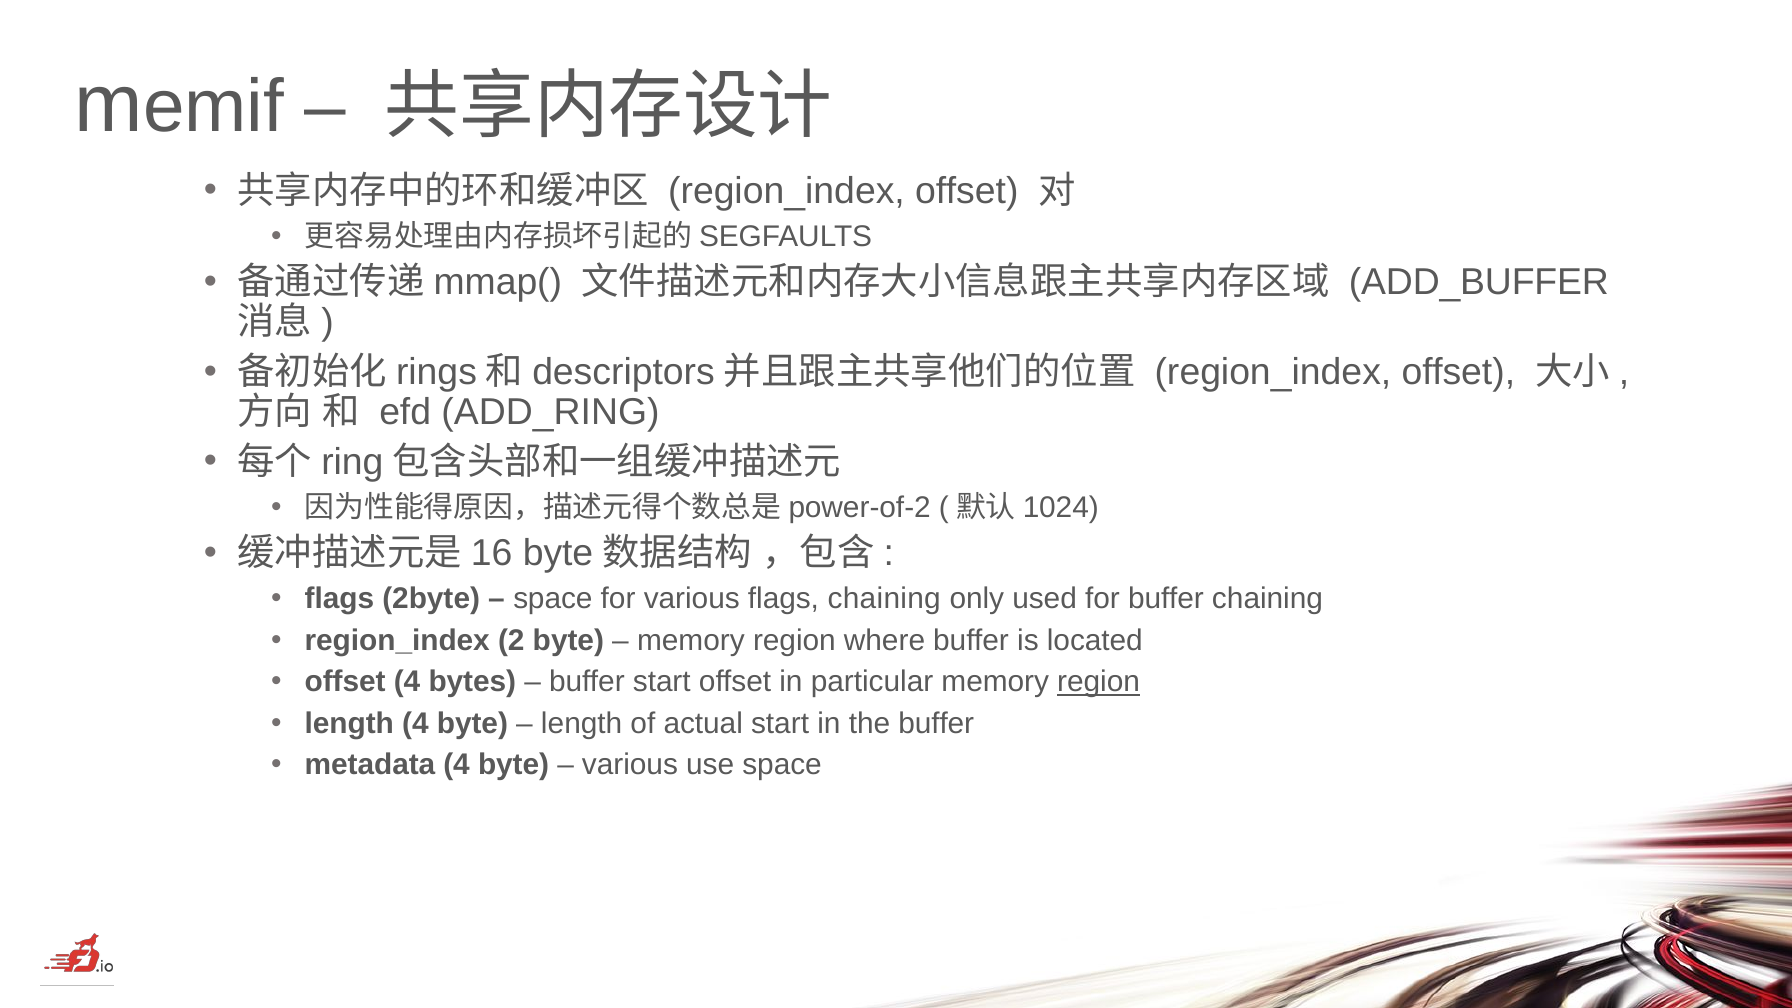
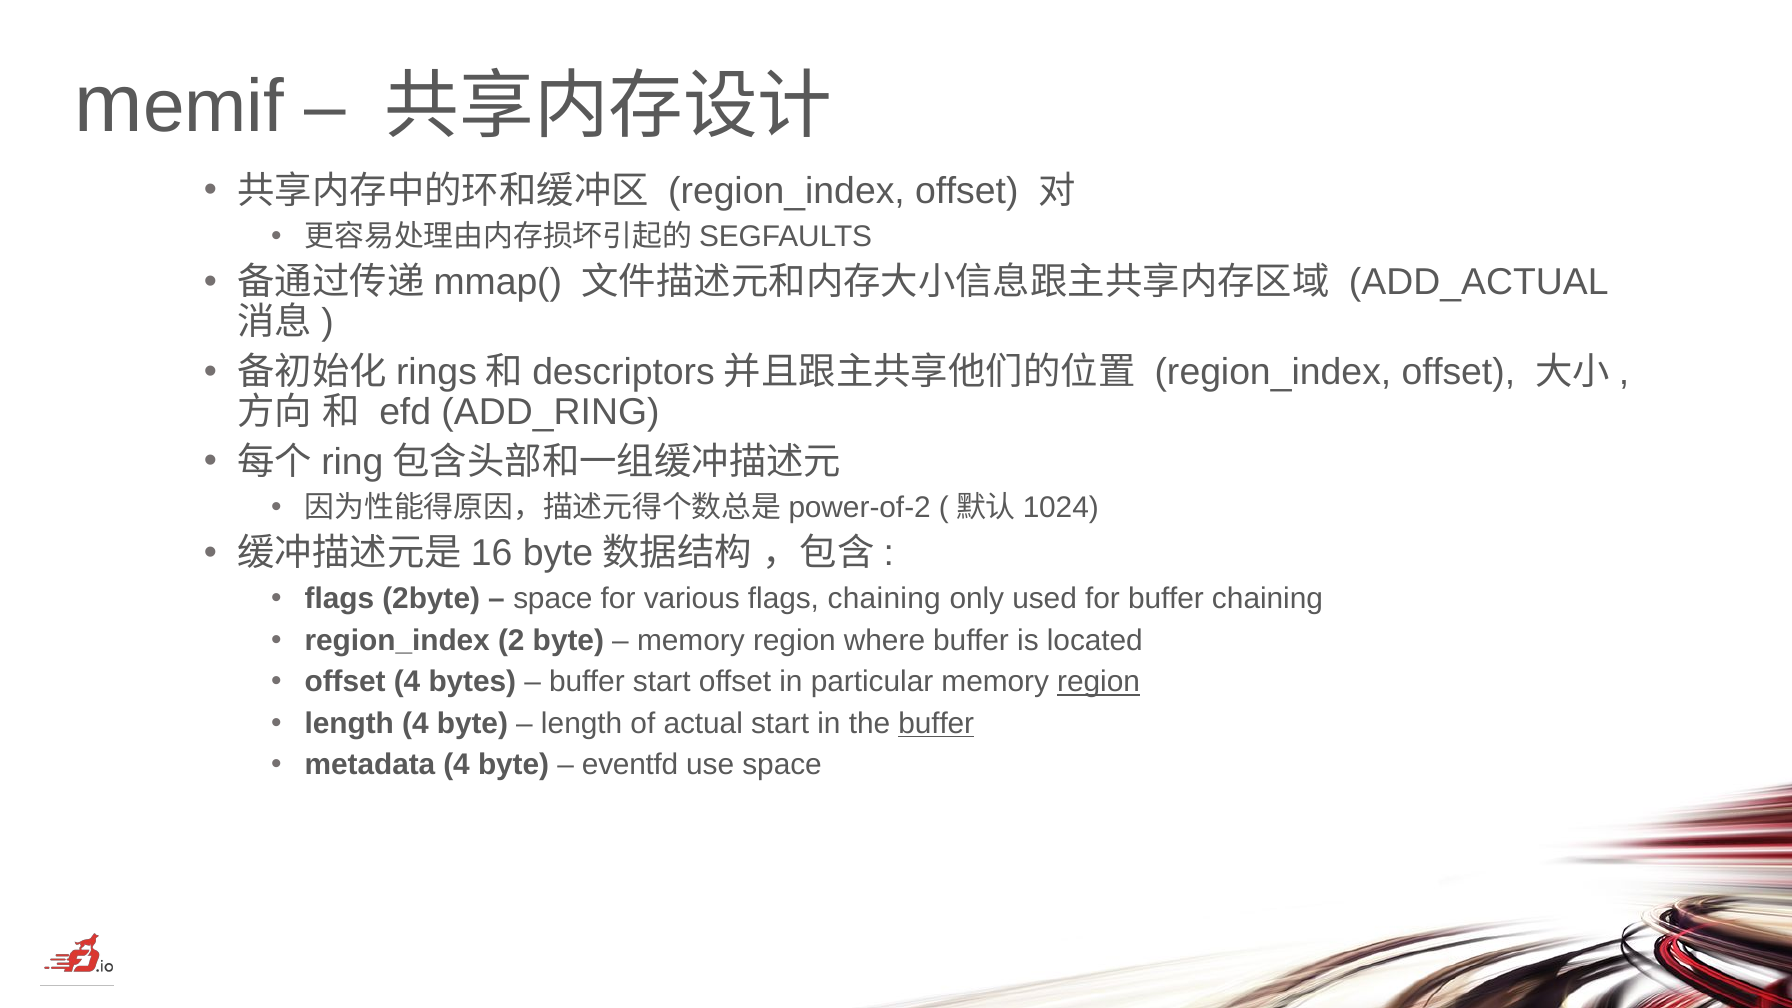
ADD_BUFFER: ADD_BUFFER -> ADD_ACTUAL
buffer at (936, 724) underline: none -> present
various at (630, 765): various -> eventfd
